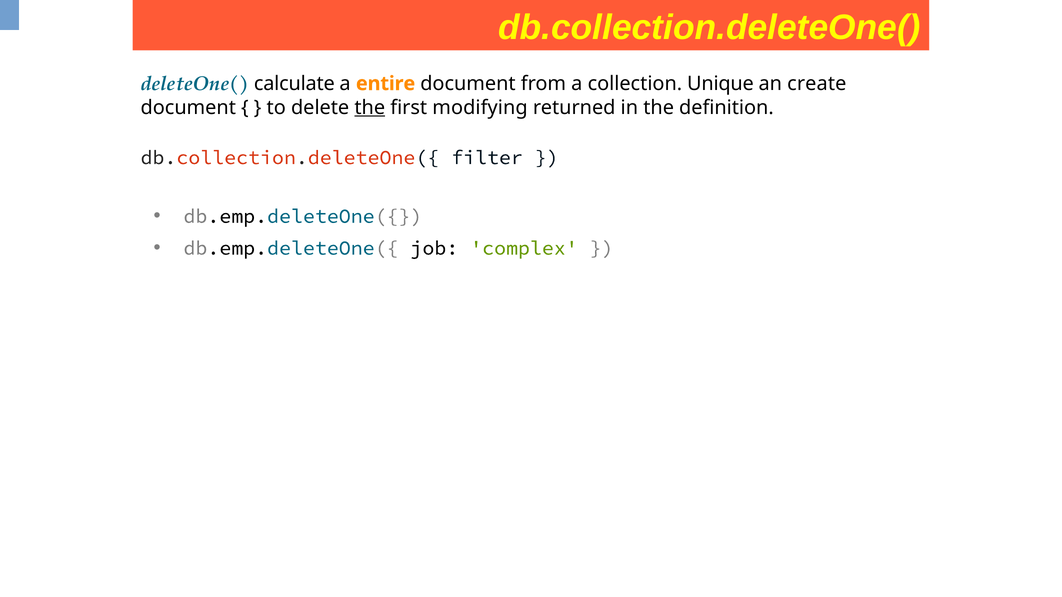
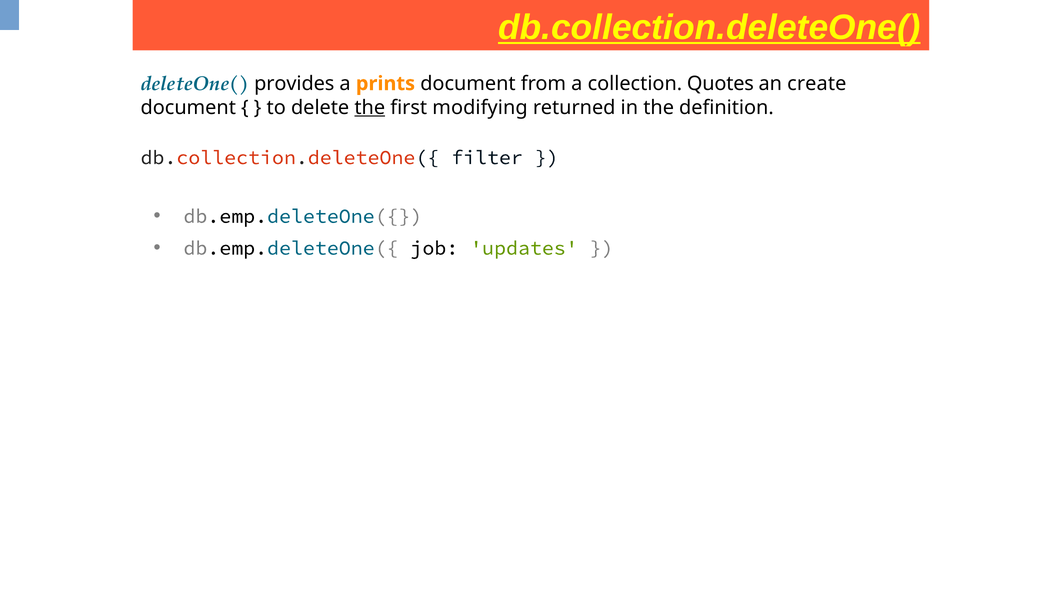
db.collection.deleteOne( underline: none -> present
calculate: calculate -> provides
entire: entire -> prints
Unique: Unique -> Quotes
complex: complex -> updates
